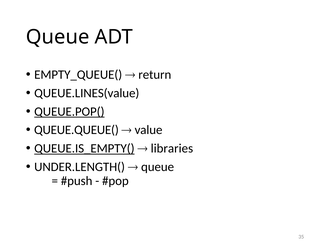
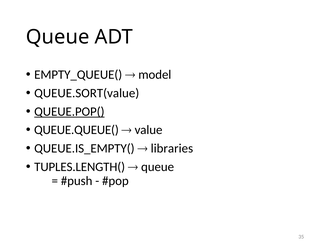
return: return -> model
QUEUE.LINES(value: QUEUE.LINES(value -> QUEUE.SORT(value
QUEUE.IS_EMPTY( underline: present -> none
UNDER.LENGTH(: UNDER.LENGTH( -> TUPLES.LENGTH(
